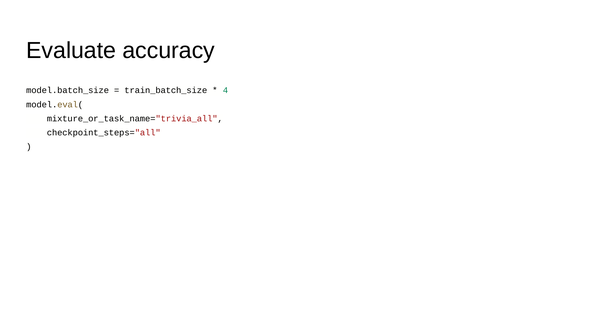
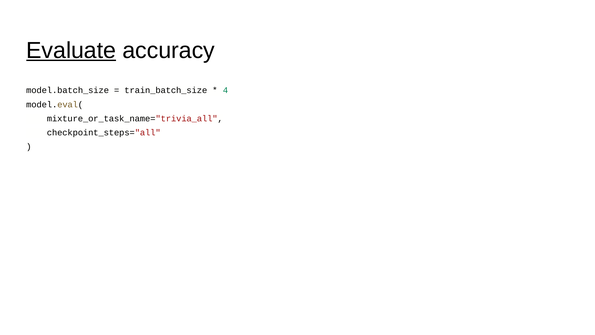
Evaluate underline: none -> present
